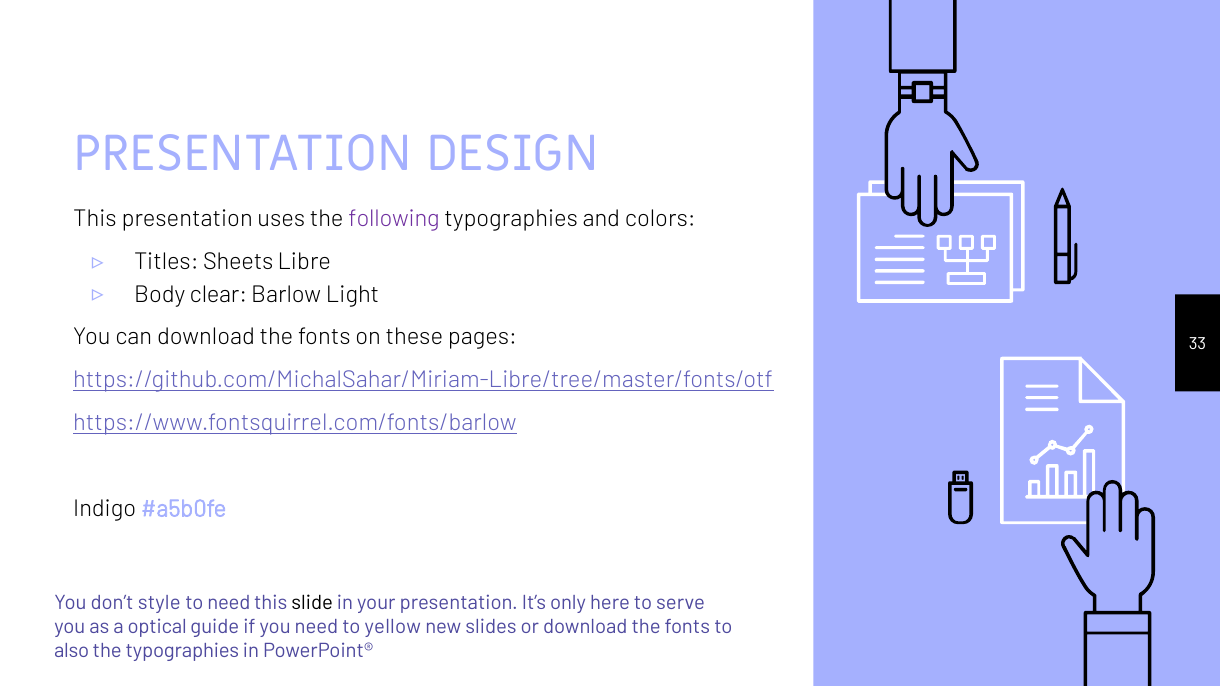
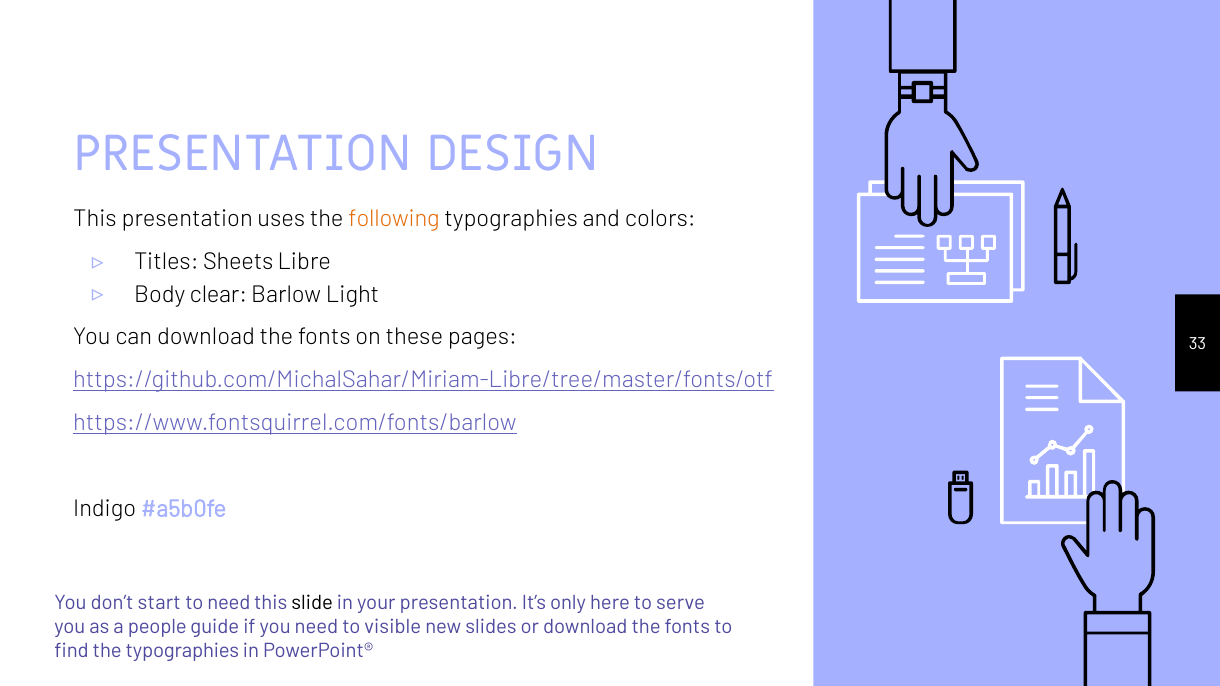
following colour: purple -> orange
style: style -> start
optical: optical -> people
yellow: yellow -> visible
also: also -> find
